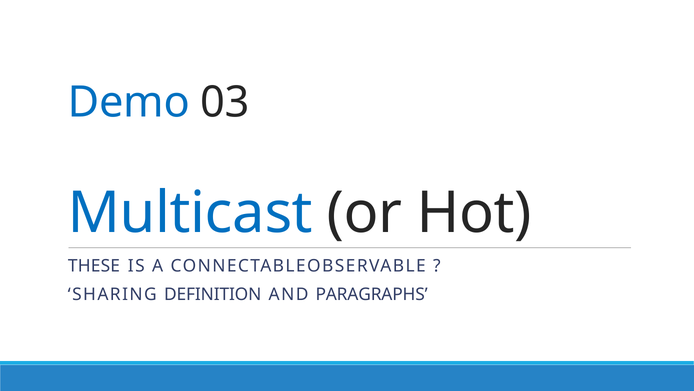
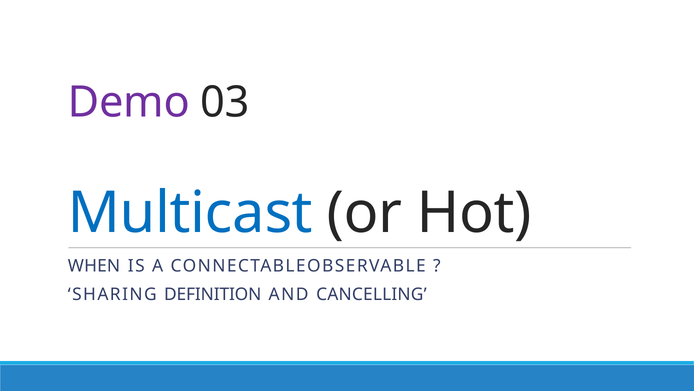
Demo colour: blue -> purple
THESE: THESE -> WHEN
PARAGRAPHS: PARAGRAPHS -> CANCELLING
